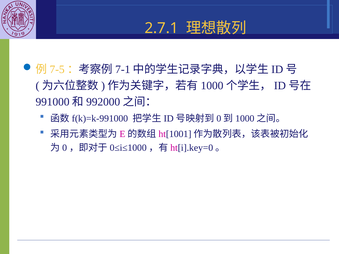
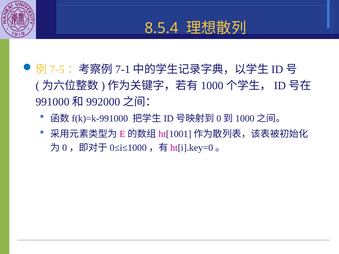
2.7.1: 2.7.1 -> 8.5.4
